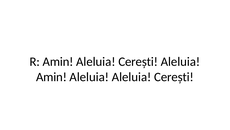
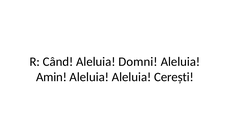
R Amin: Amin -> Când
Cerești at (138, 61): Cerești -> Domni
